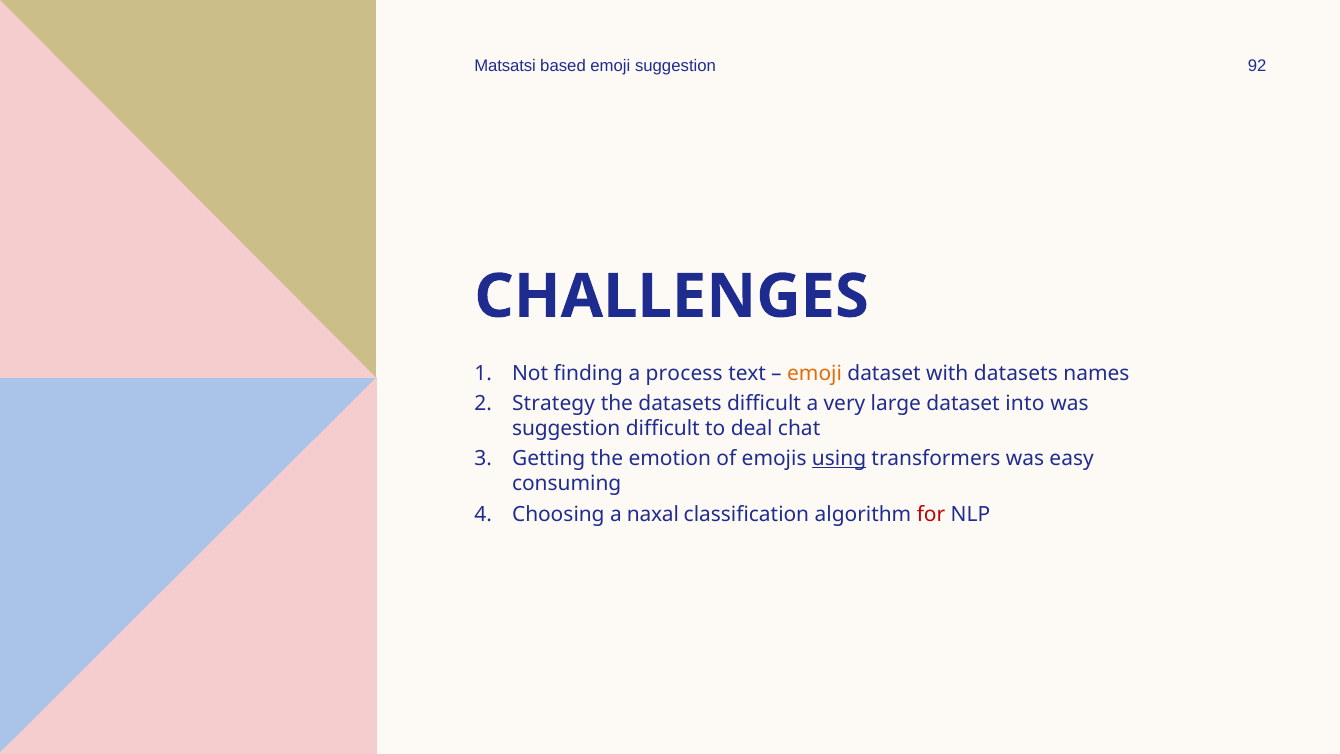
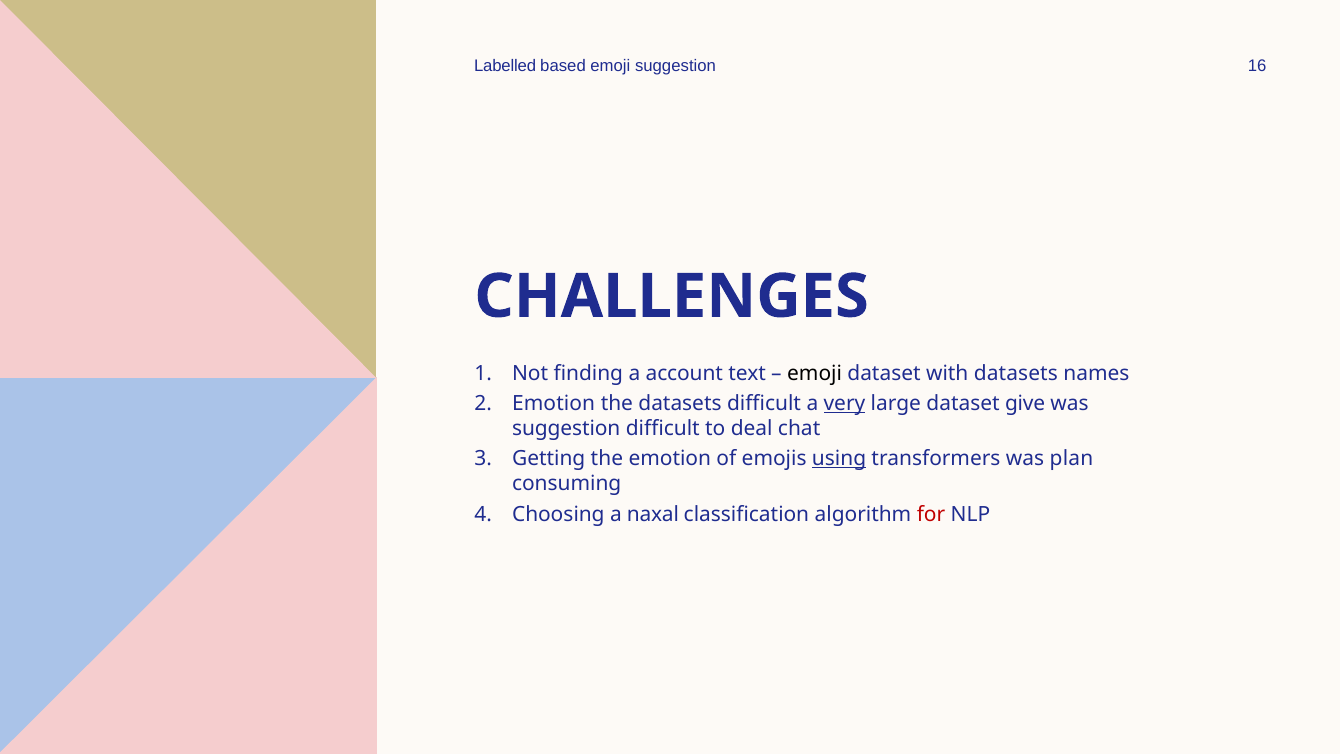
Matsatsi: Matsatsi -> Labelled
92: 92 -> 16
process: process -> account
emoji at (815, 373) colour: orange -> black
Strategy at (554, 403): Strategy -> Emotion
very underline: none -> present
into: into -> give
easy: easy -> plan
